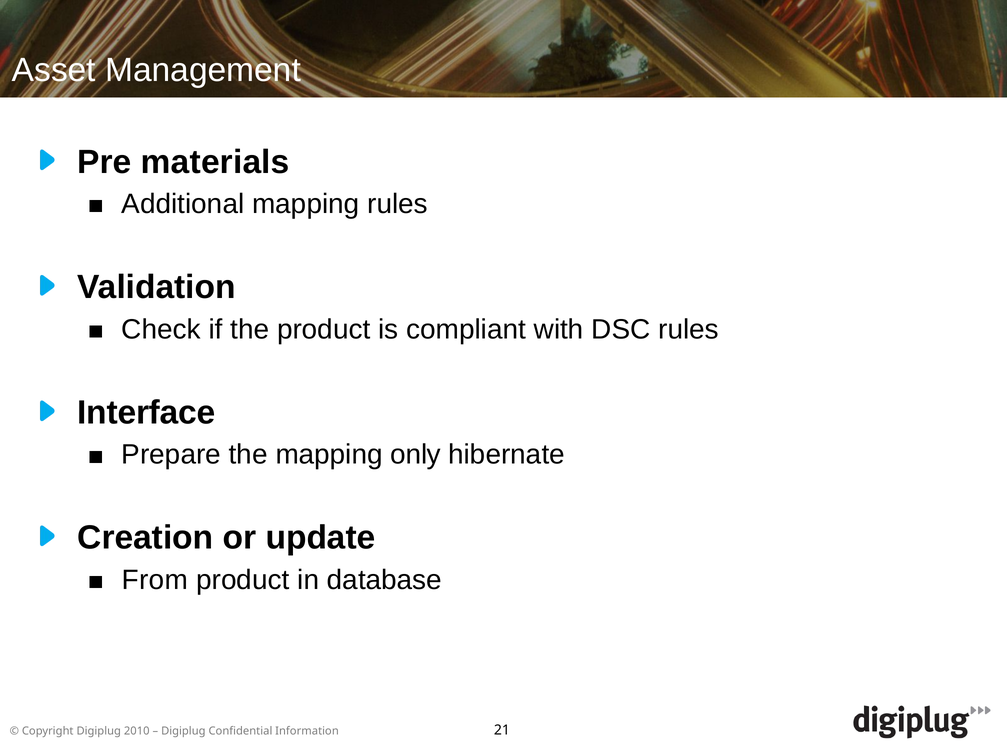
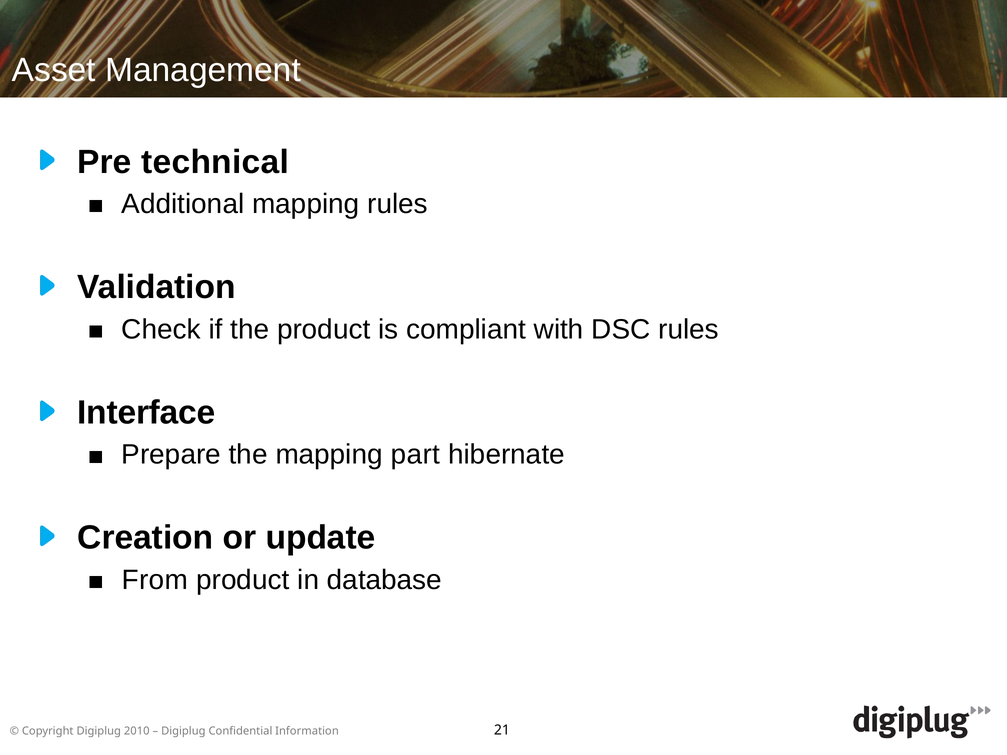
materials: materials -> technical
only: only -> part
